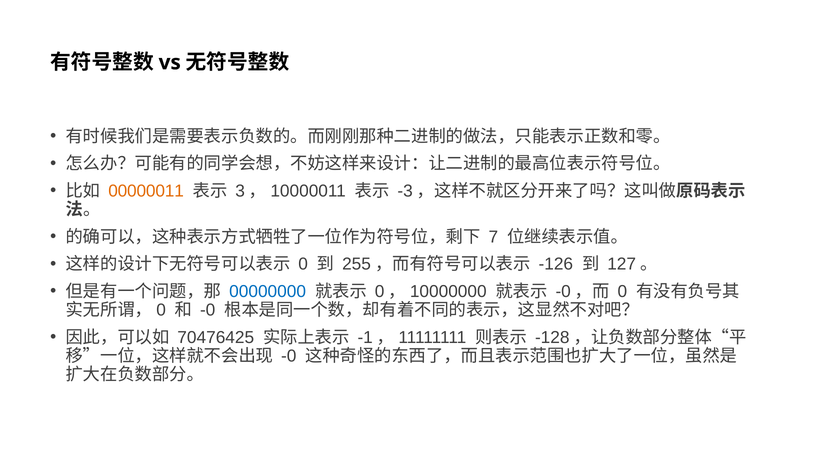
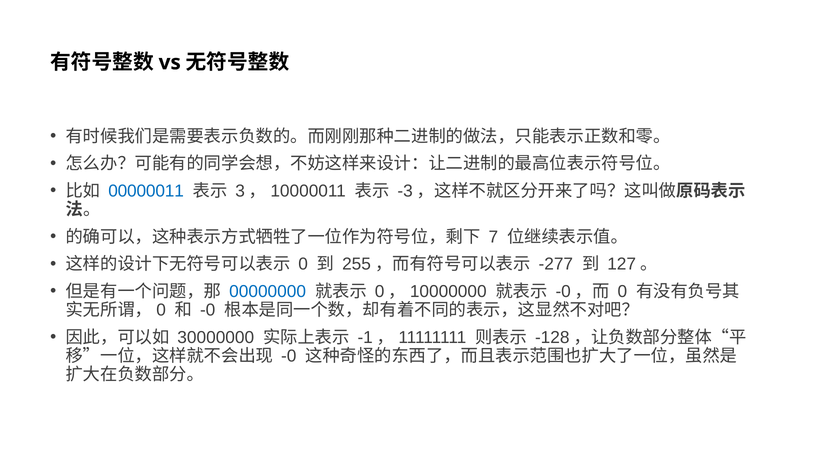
00000011 colour: orange -> blue
-126: -126 -> -277
70476425: 70476425 -> 30000000
